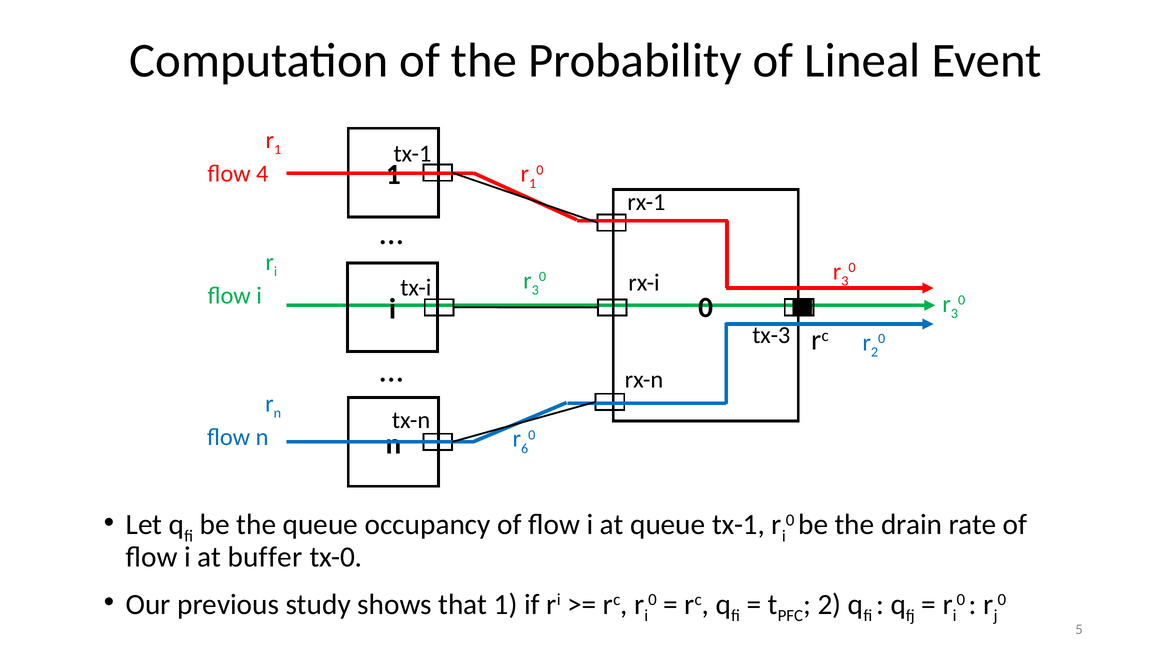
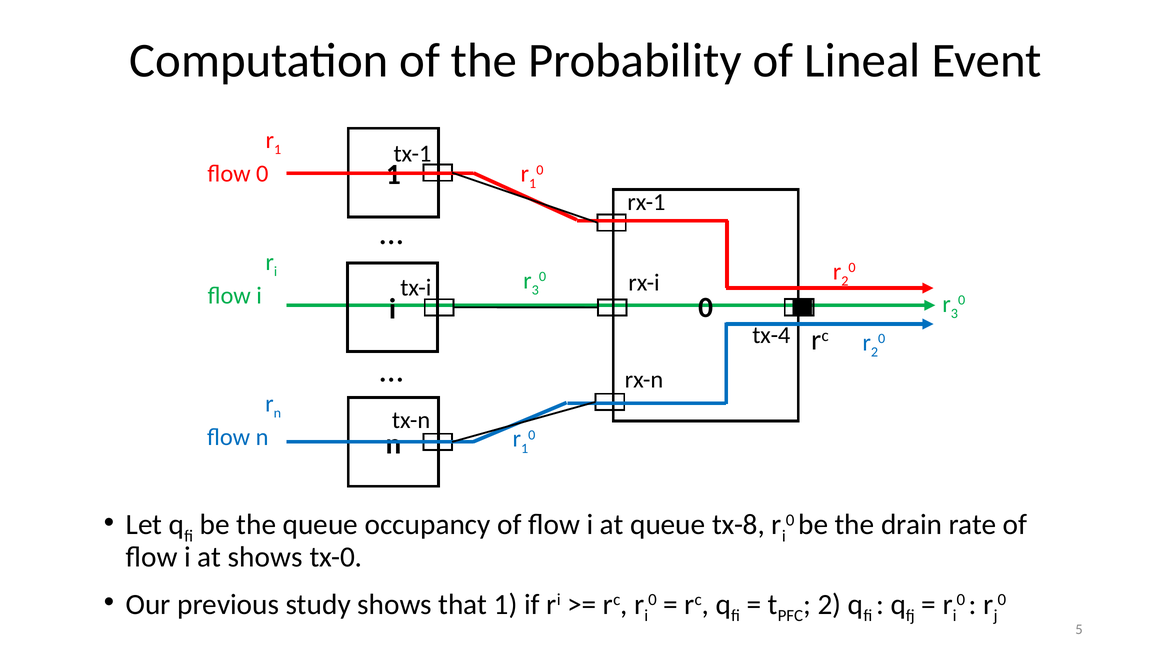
flow 4: 4 -> 0
3 at (845, 281): 3 -> 2
tx-3: tx-3 -> tx-4
6 at (525, 449): 6 -> 1
queue tx-1: tx-1 -> tx-8
at buffer: buffer -> shows
